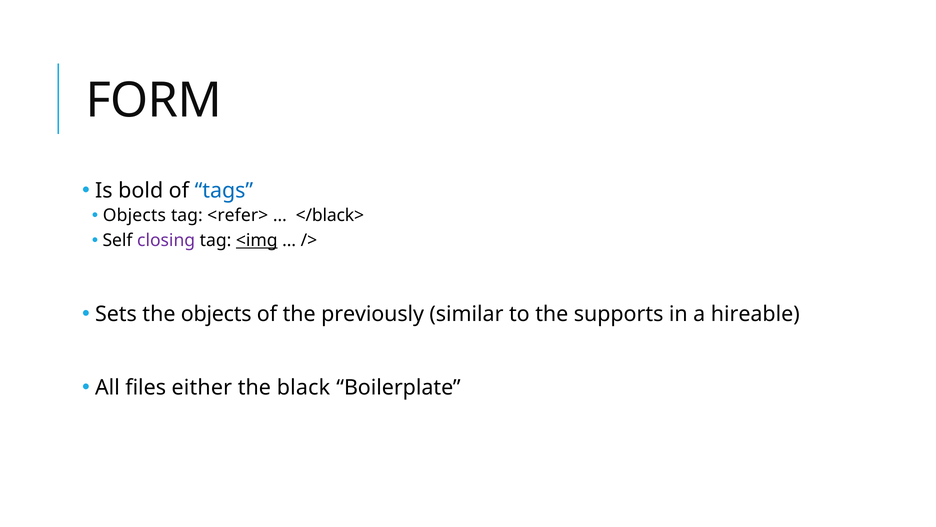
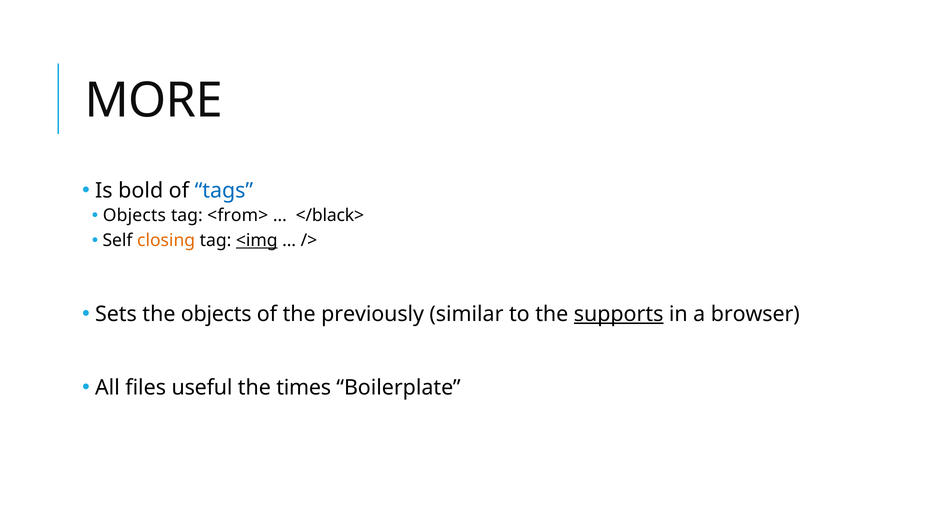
FORM: FORM -> MORE
<refer>: <refer> -> <from>
closing colour: purple -> orange
supports underline: none -> present
hireable: hireable -> browser
either: either -> useful
black: black -> times
